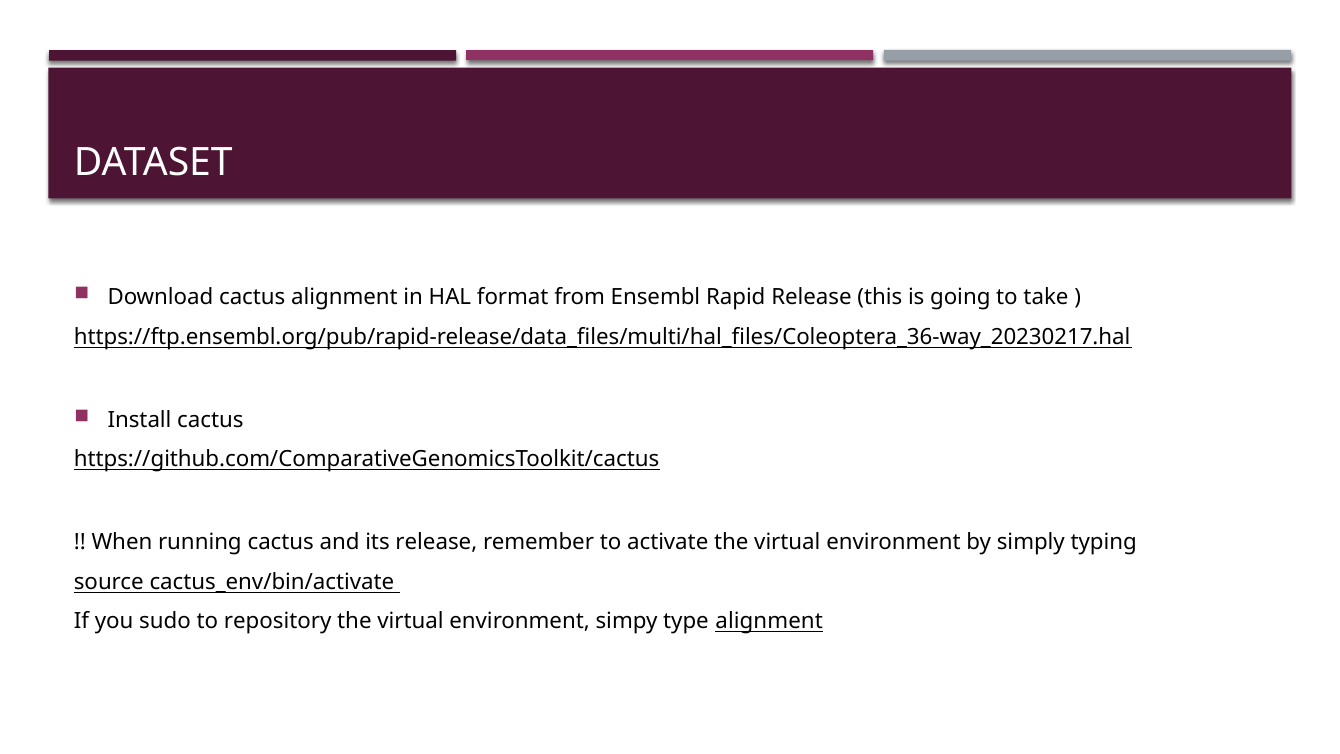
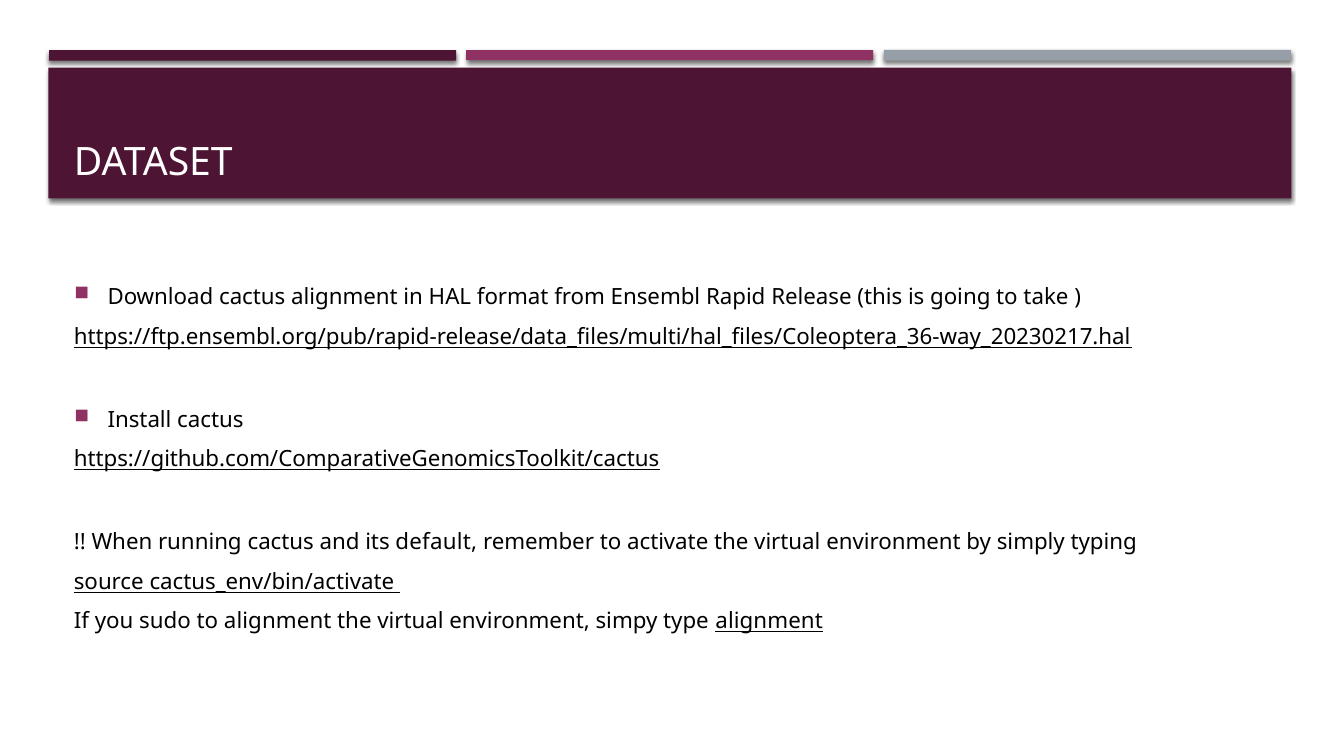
its release: release -> default
to repository: repository -> alignment
